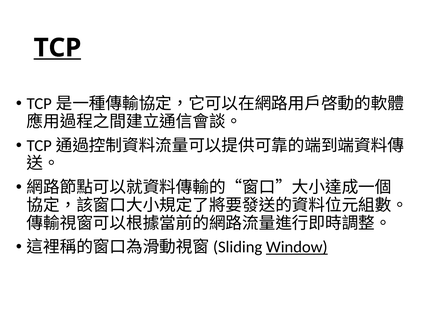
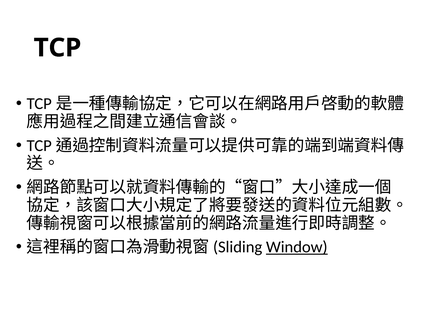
TCP underline: present -> none
